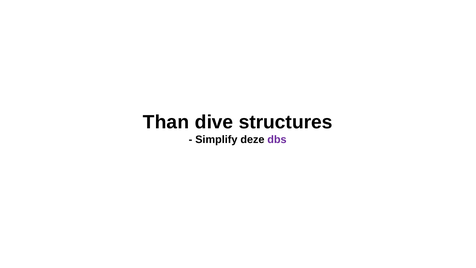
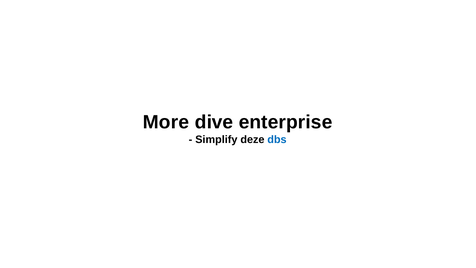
Than: Than -> More
structures: structures -> enterprise
dbs colour: purple -> blue
